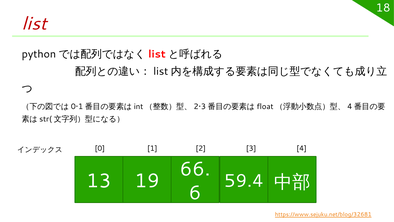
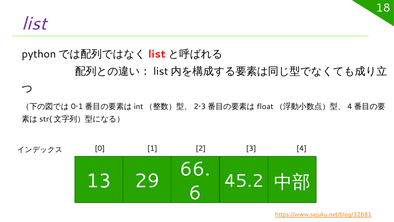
list colour: red -> purple
19: 19 -> 29
59.4: 59.4 -> 45.2
